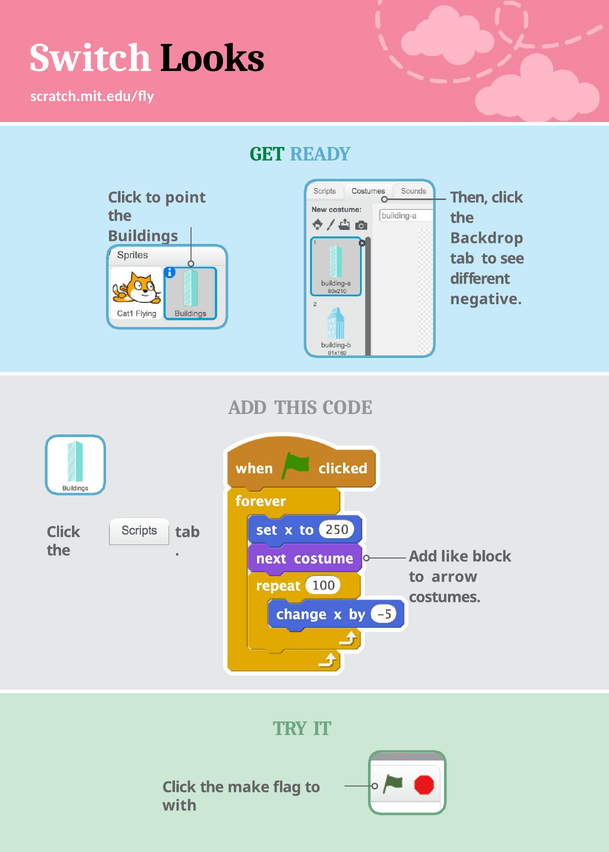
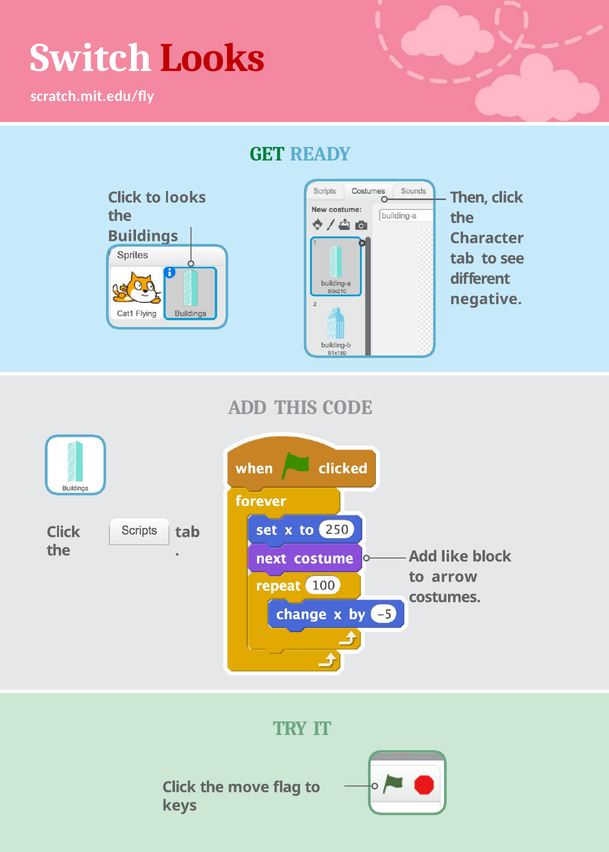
Looks at (213, 58) colour: black -> red
to point: point -> looks
Backdrop: Backdrop -> Character
make: make -> move
with: with -> keys
